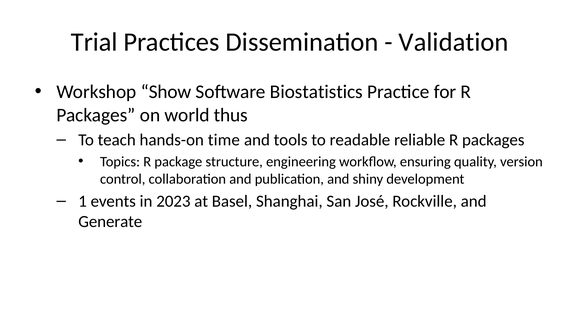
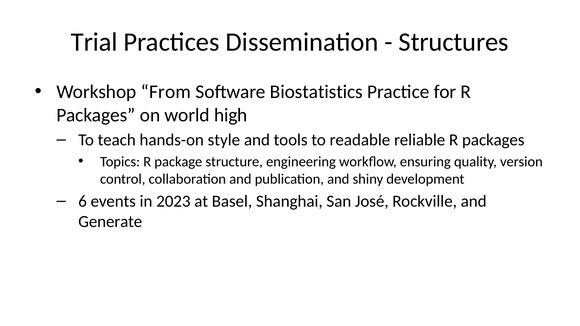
Validation: Validation -> Structures
Show: Show -> From
thus: thus -> high
time: time -> style
1: 1 -> 6
